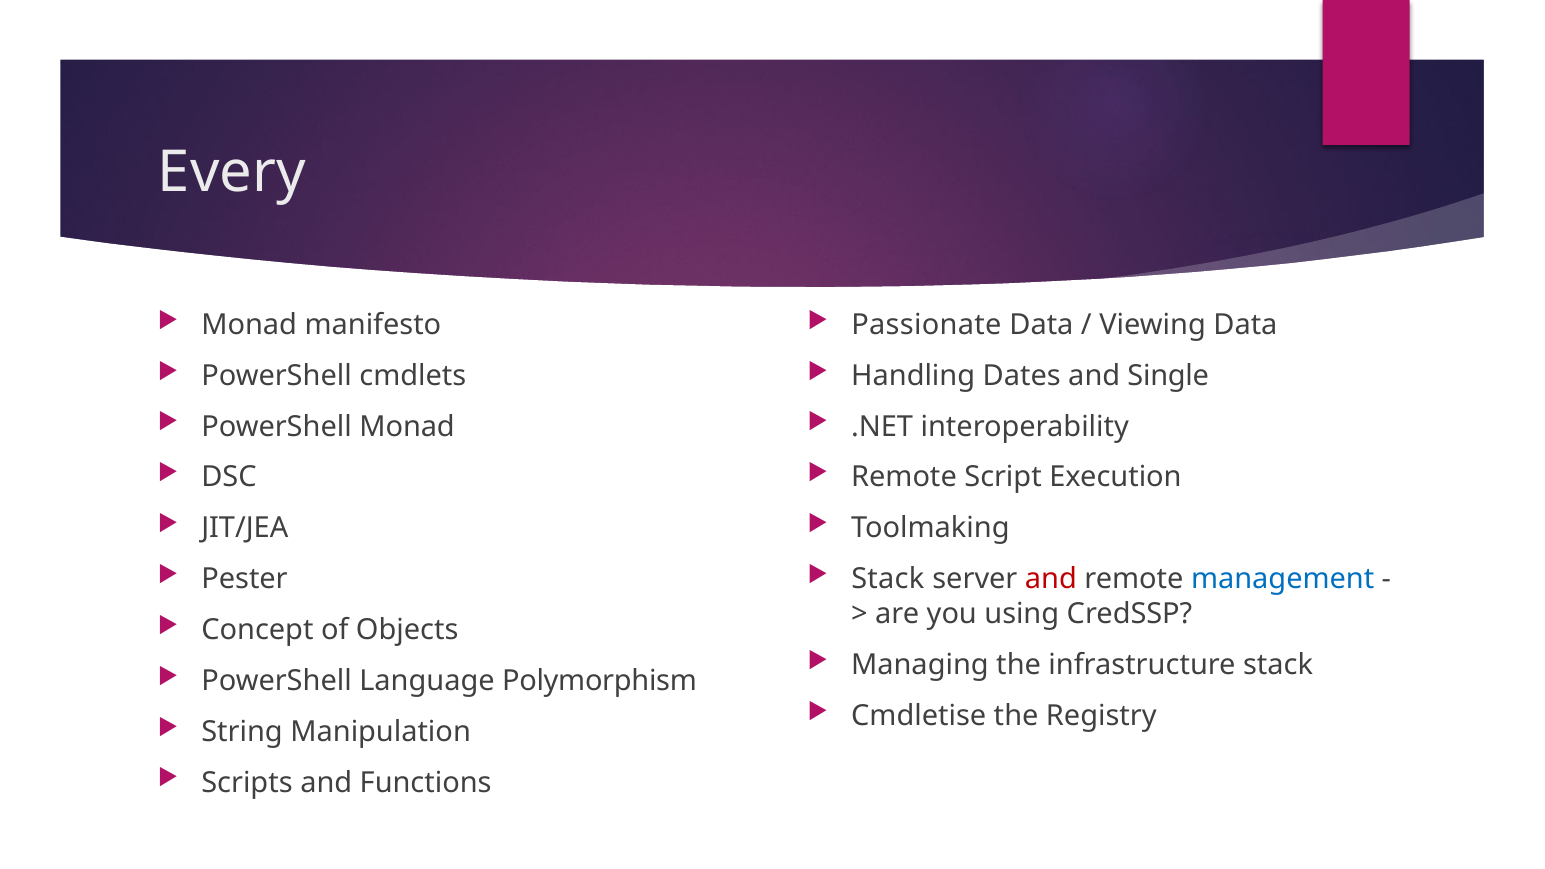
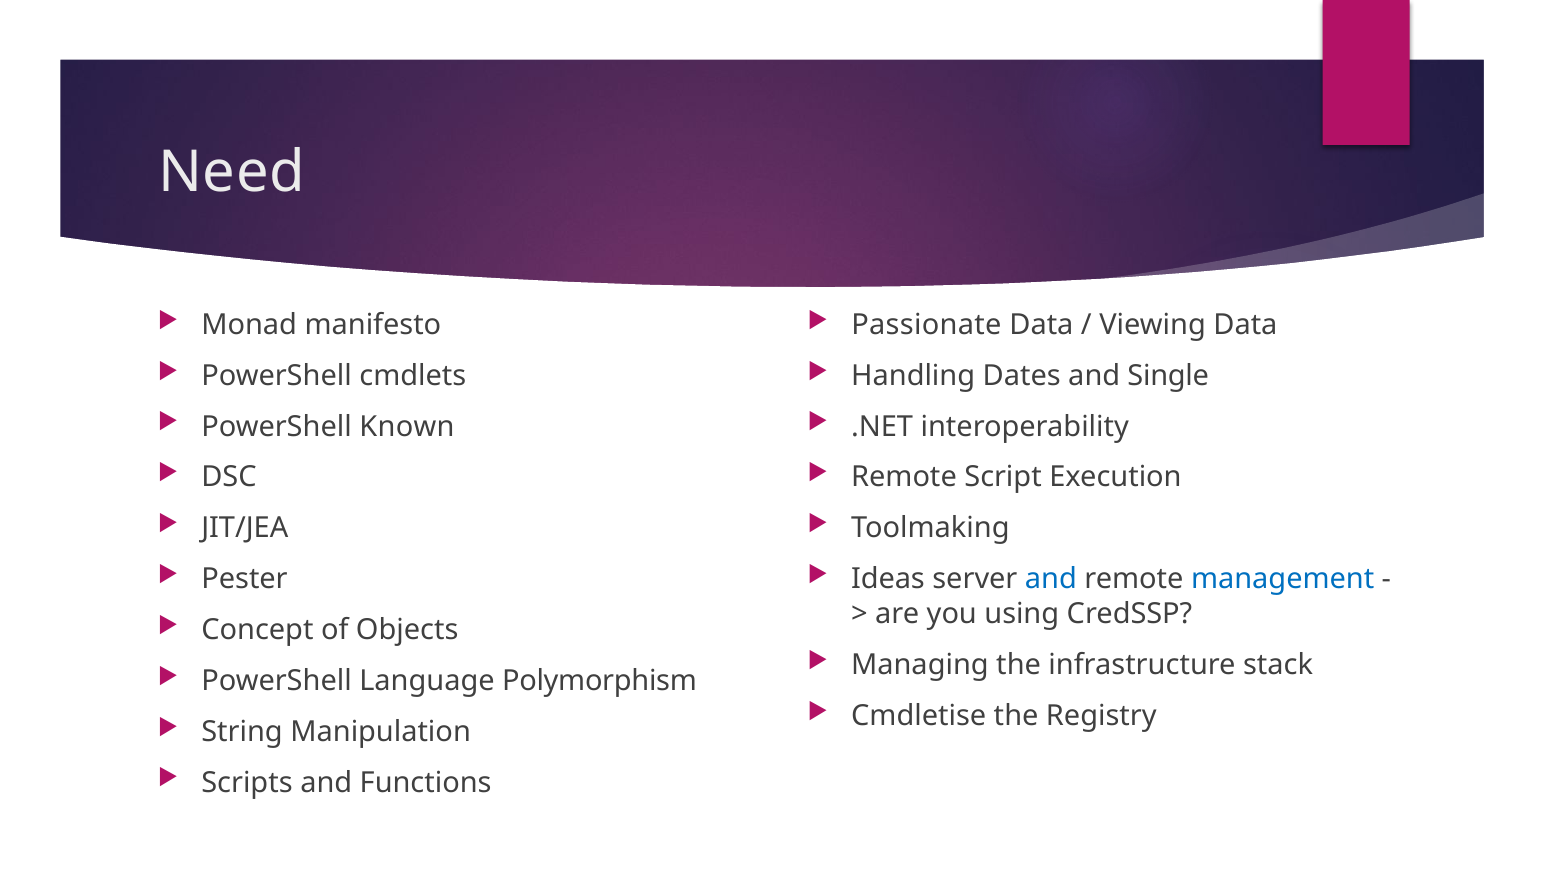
Every: Every -> Need
PowerShell Monad: Monad -> Known
Stack at (888, 579): Stack -> Ideas
and at (1051, 579) colour: red -> blue
